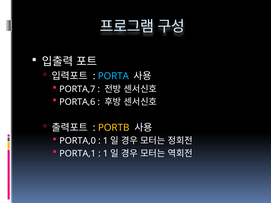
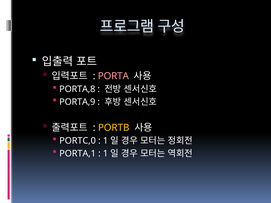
PORTA colour: light blue -> pink
PORTA,7: PORTA,7 -> PORTA,8
PORTA,6: PORTA,6 -> PORTA,9
PORTA,0: PORTA,0 -> PORTC,0
